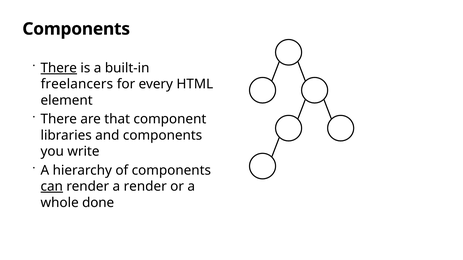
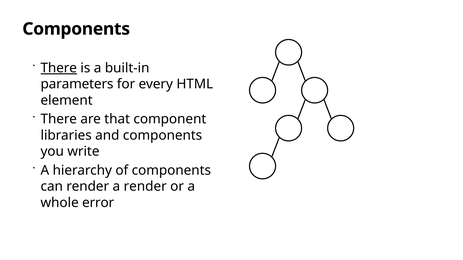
freelancers: freelancers -> parameters
can underline: present -> none
done: done -> error
